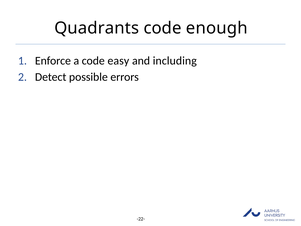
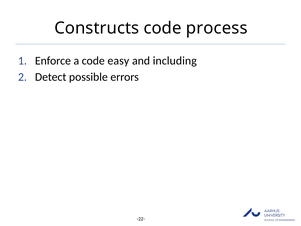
Quadrants: Quadrants -> Constructs
enough: enough -> process
